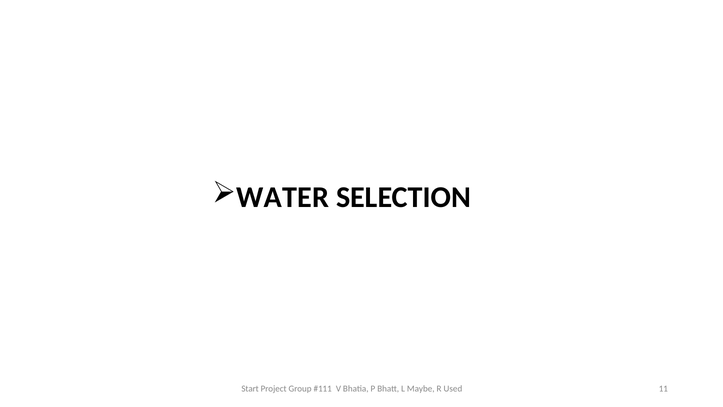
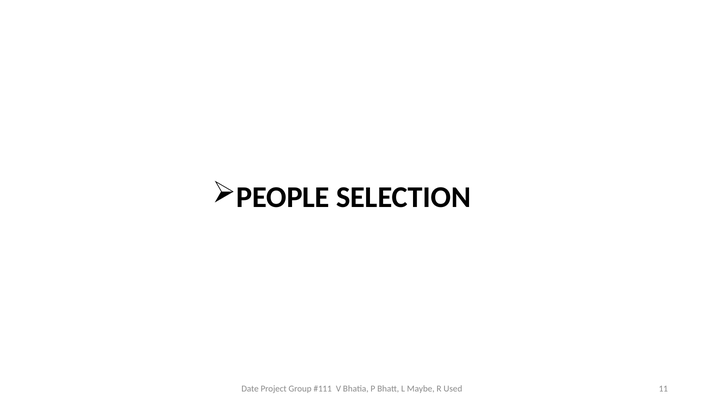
WATER: WATER -> PEOPLE
Start: Start -> Date
